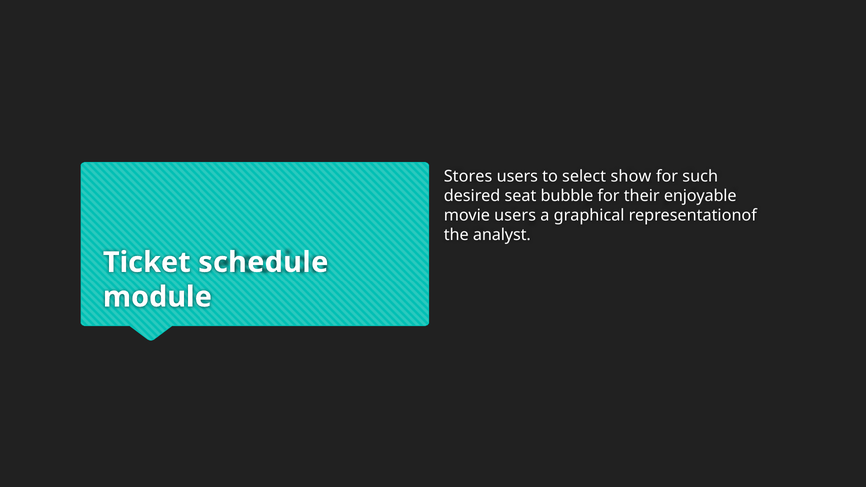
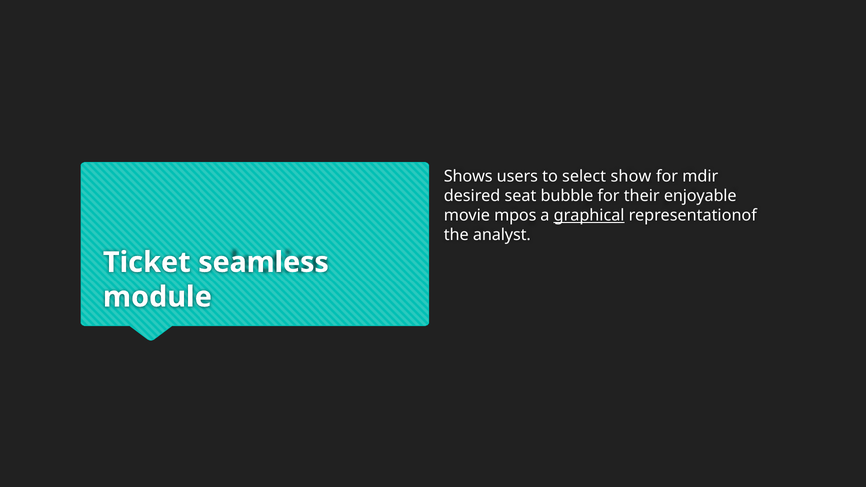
Stores: Stores -> Shows
such: such -> mdir
movie users: users -> mpos
graphical underline: none -> present
schedule: schedule -> seamless
